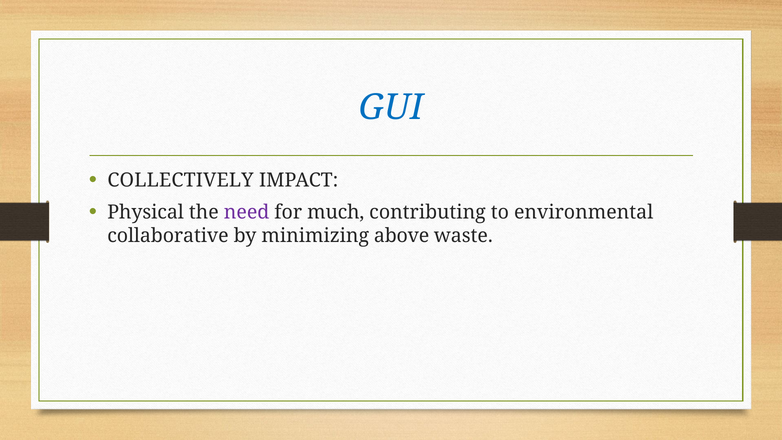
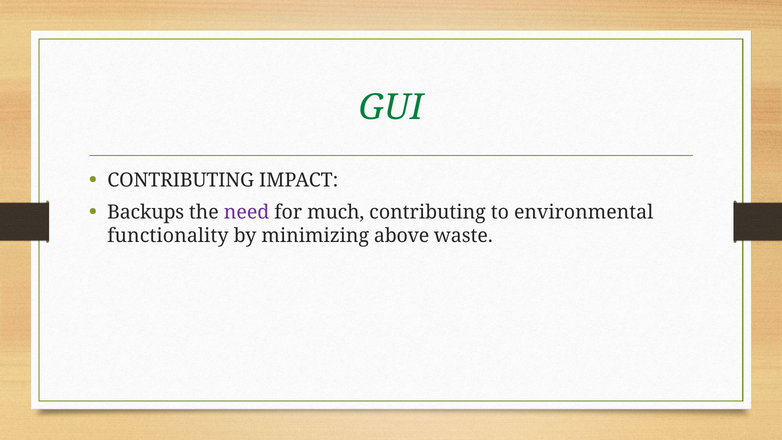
GUI colour: blue -> green
COLLECTIVELY at (180, 180): COLLECTIVELY -> CONTRIBUTING
Physical: Physical -> Backups
collaborative: collaborative -> functionality
